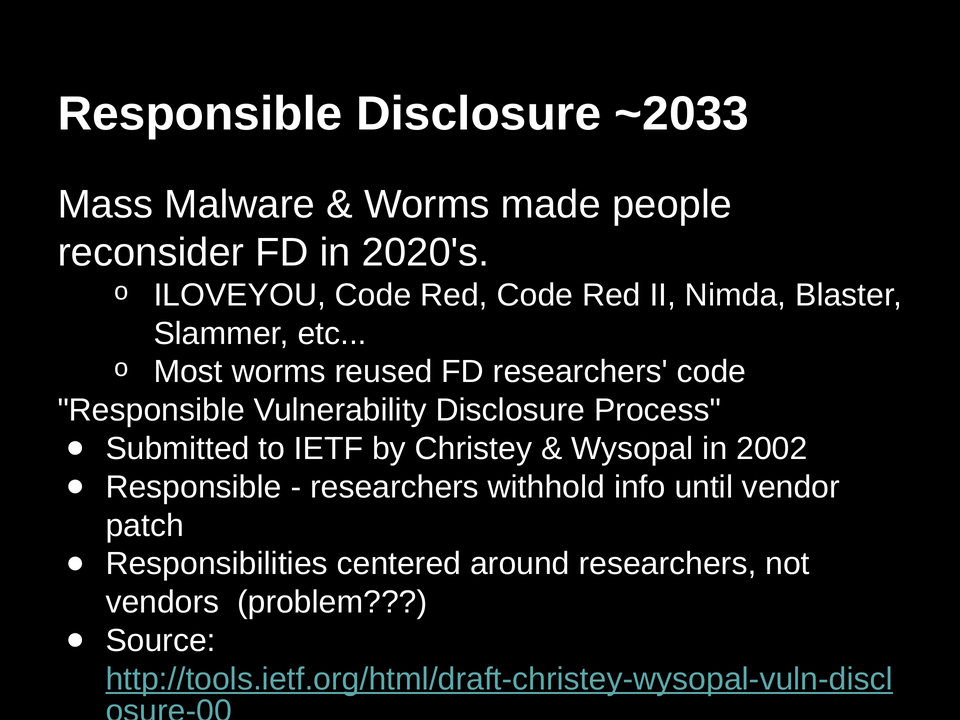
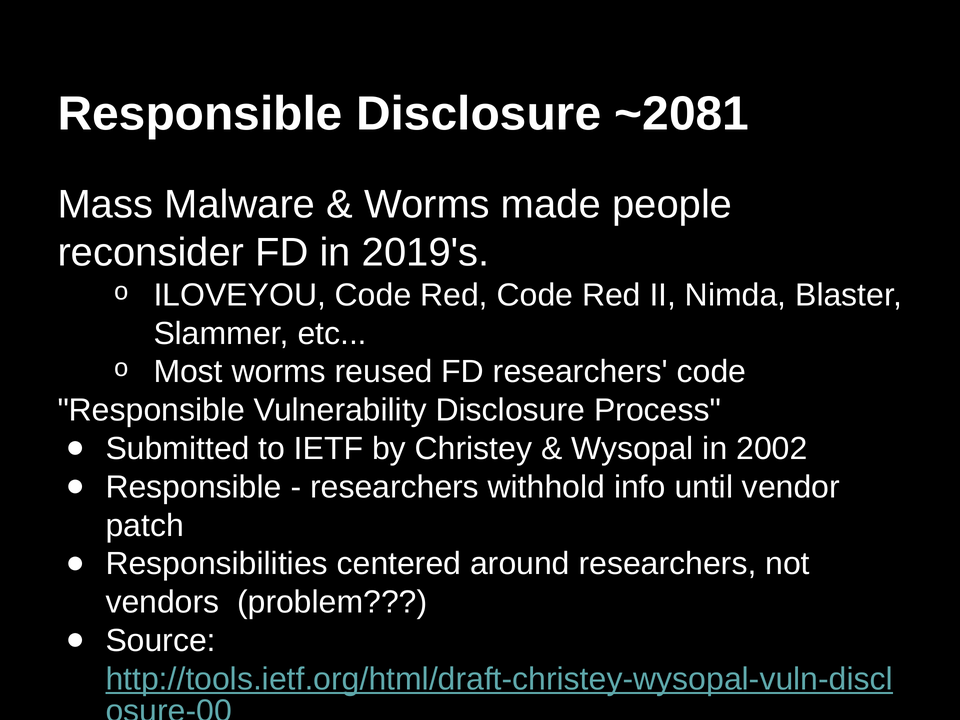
~2033: ~2033 -> ~2081
2020's: 2020's -> 2019's
